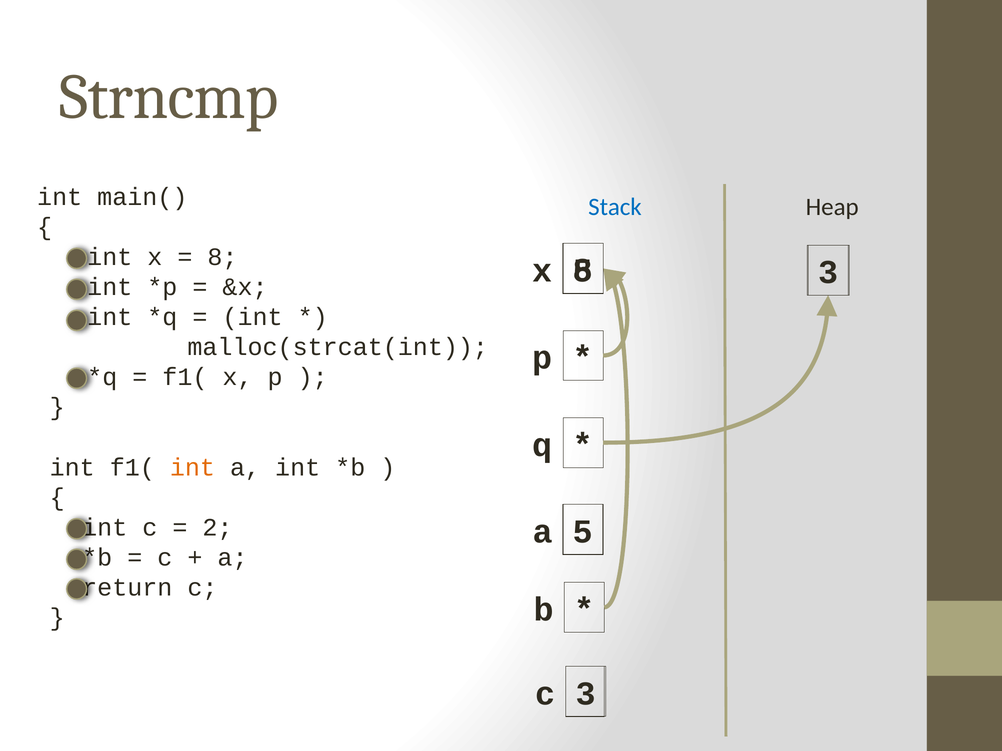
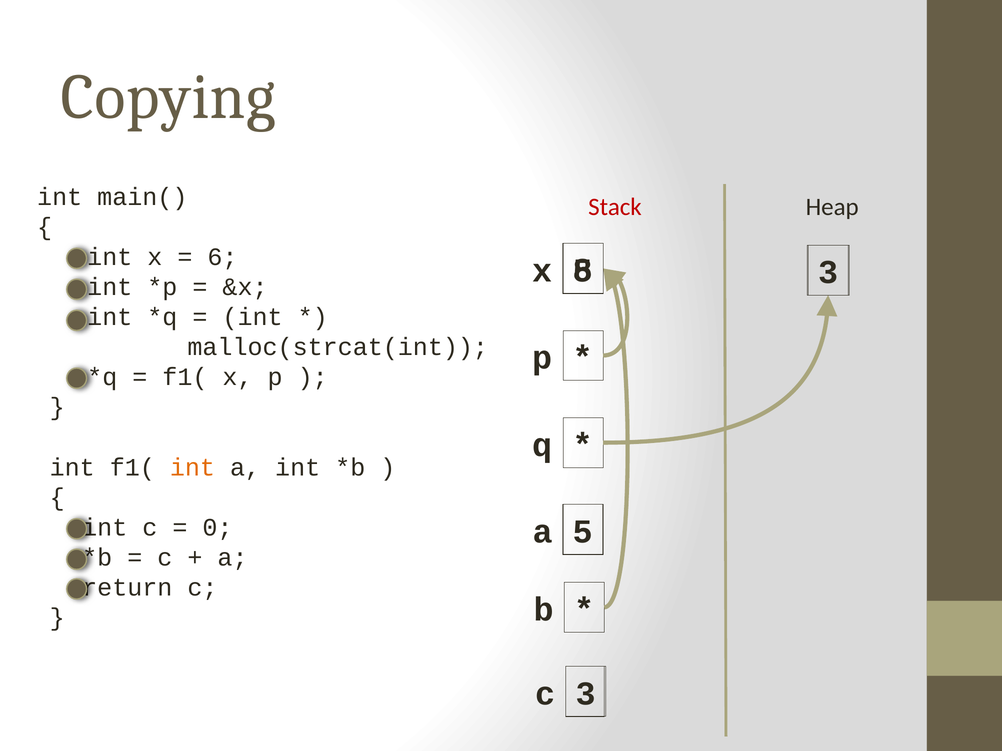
Strncmp: Strncmp -> Copying
Stack colour: blue -> red
8 at (222, 257): 8 -> 6
2: 2 -> 0
